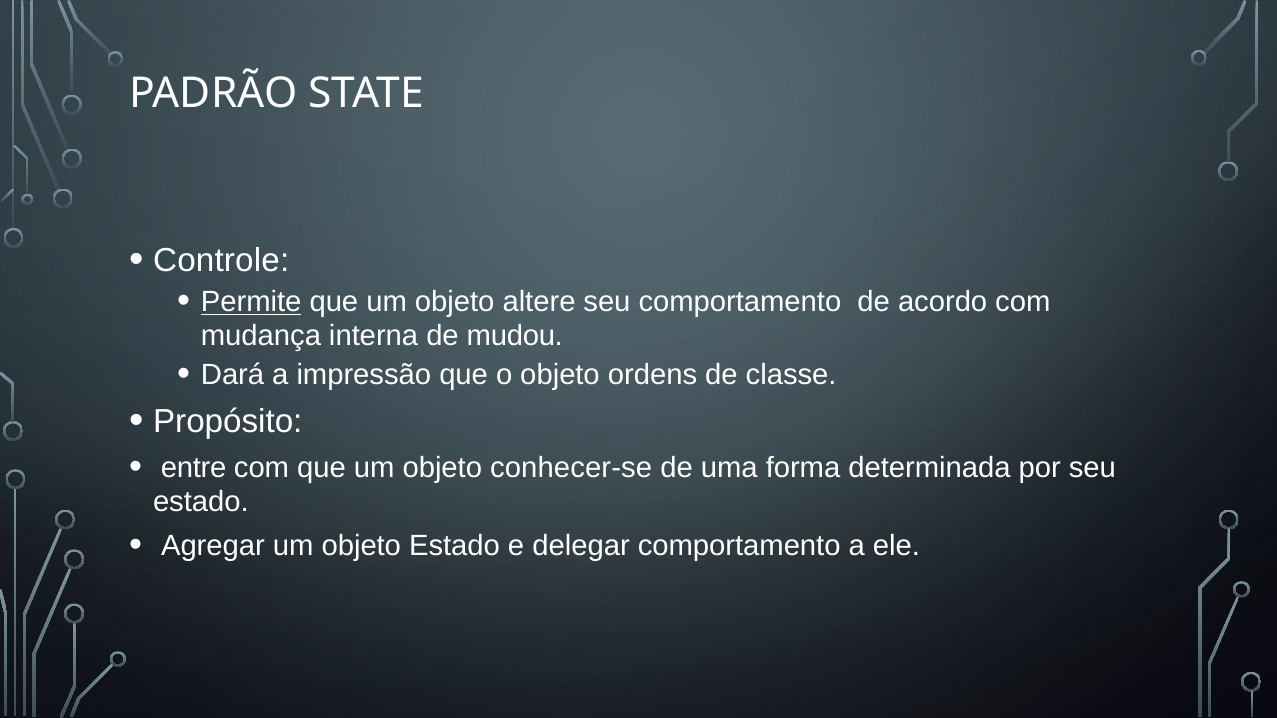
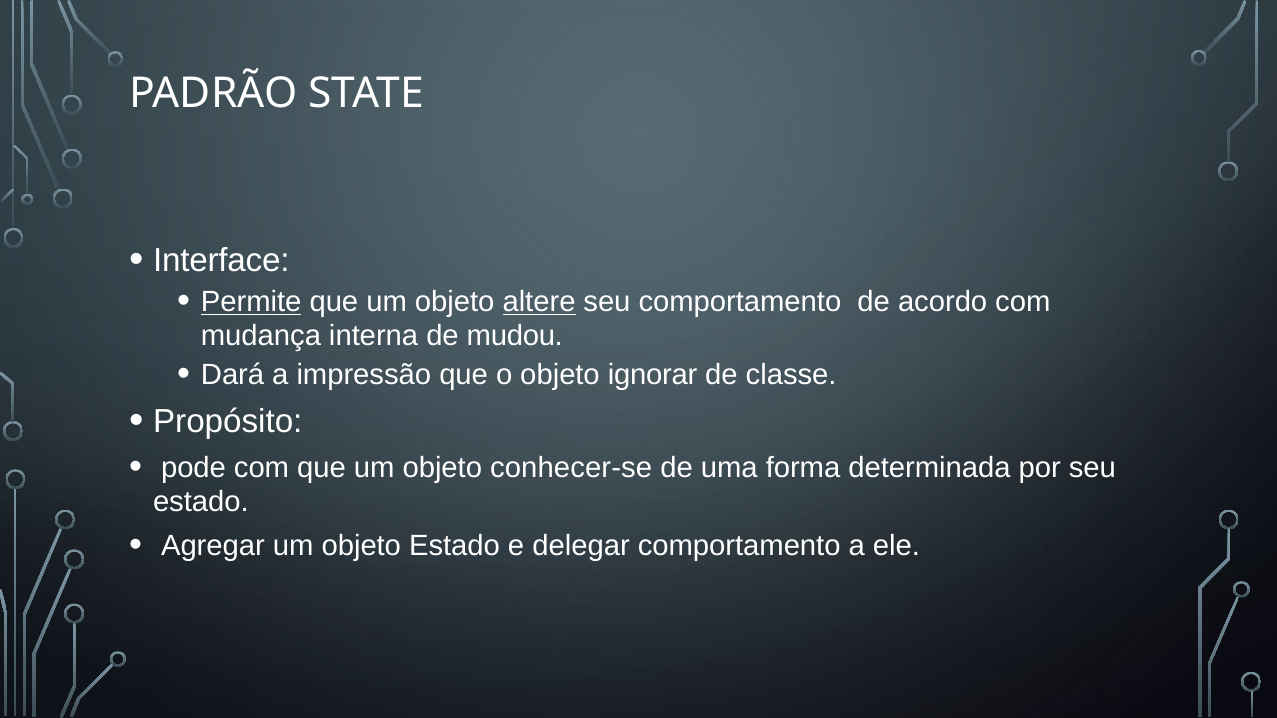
Controle: Controle -> Interface
altere underline: none -> present
ordens: ordens -> ignorar
entre: entre -> pode
